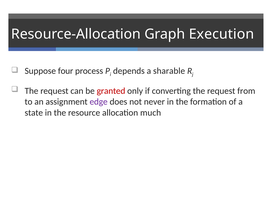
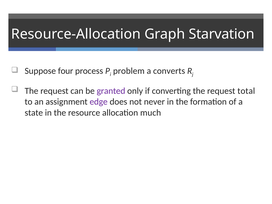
Execution: Execution -> Starvation
depends: depends -> problem
sharable: sharable -> converts
granted colour: red -> purple
from: from -> total
